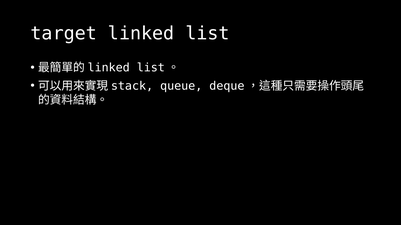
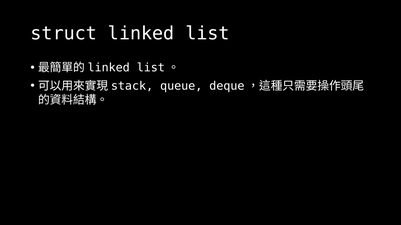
target: target -> struct
